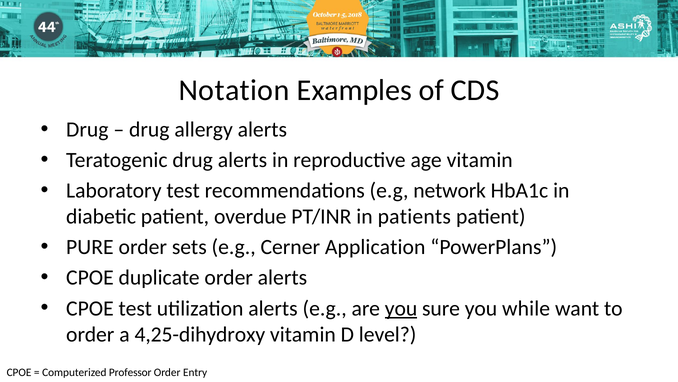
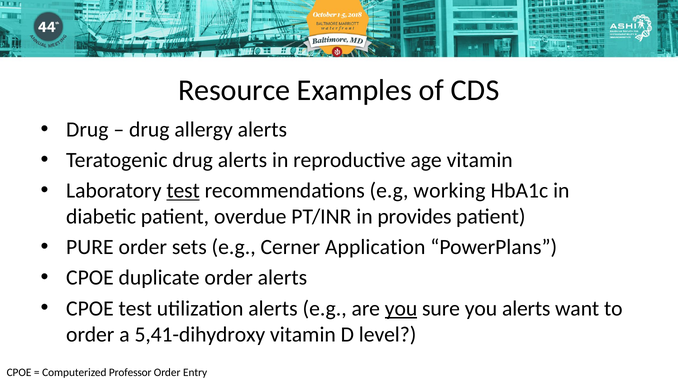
Notation: Notation -> Resource
test at (183, 190) underline: none -> present
network: network -> working
patients: patients -> provides
you while: while -> alerts
4,25-dihydroxy: 4,25-dihydroxy -> 5,41-dihydroxy
